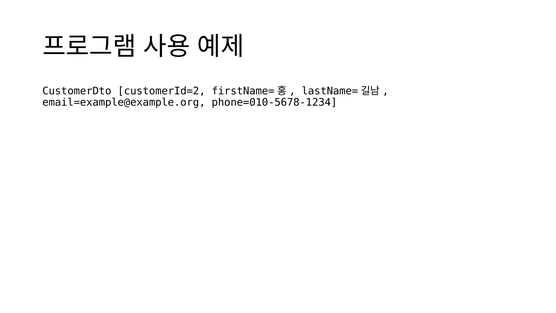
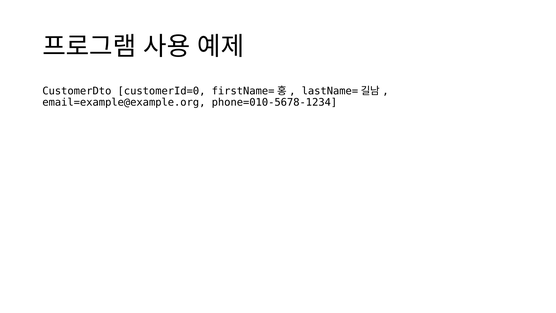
customerId=2: customerId=2 -> customerId=0
